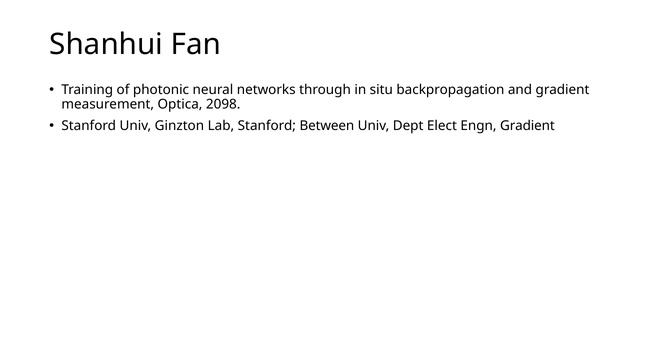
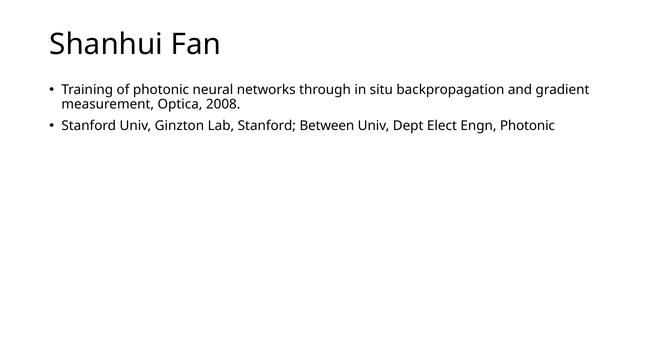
2098: 2098 -> 2008
Engn Gradient: Gradient -> Photonic
